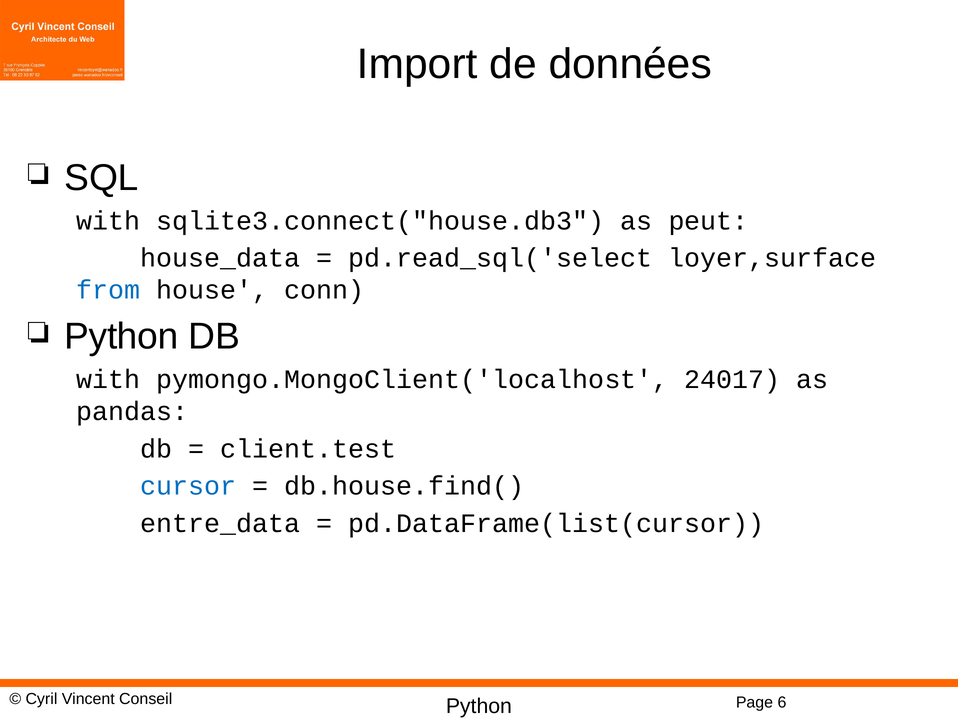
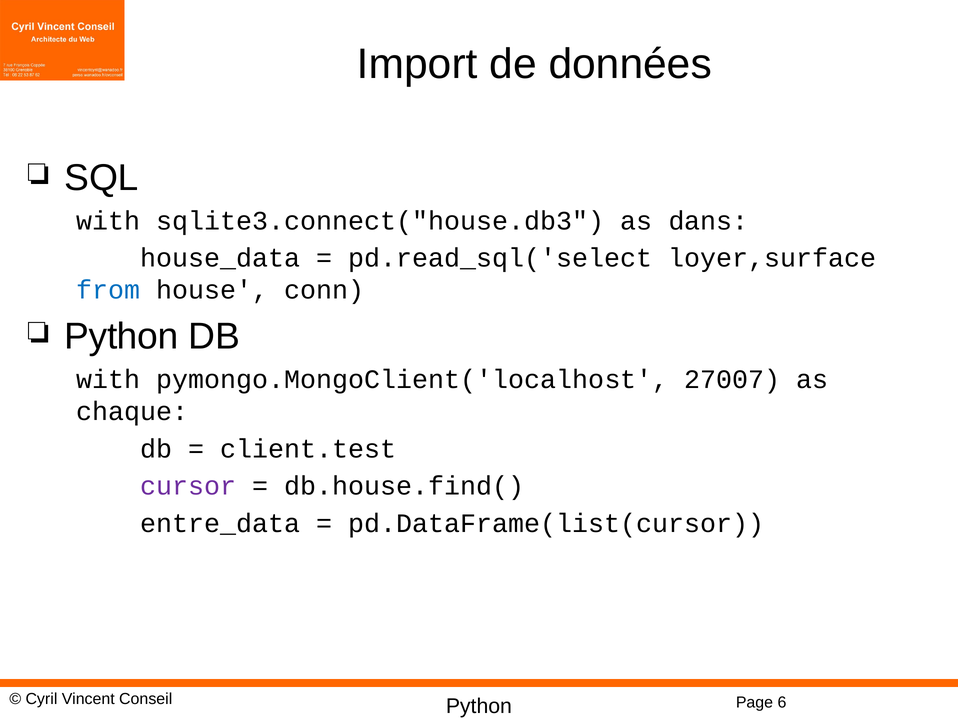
peut: peut -> dans
24017: 24017 -> 27007
pandas: pandas -> chaque
cursor colour: blue -> purple
